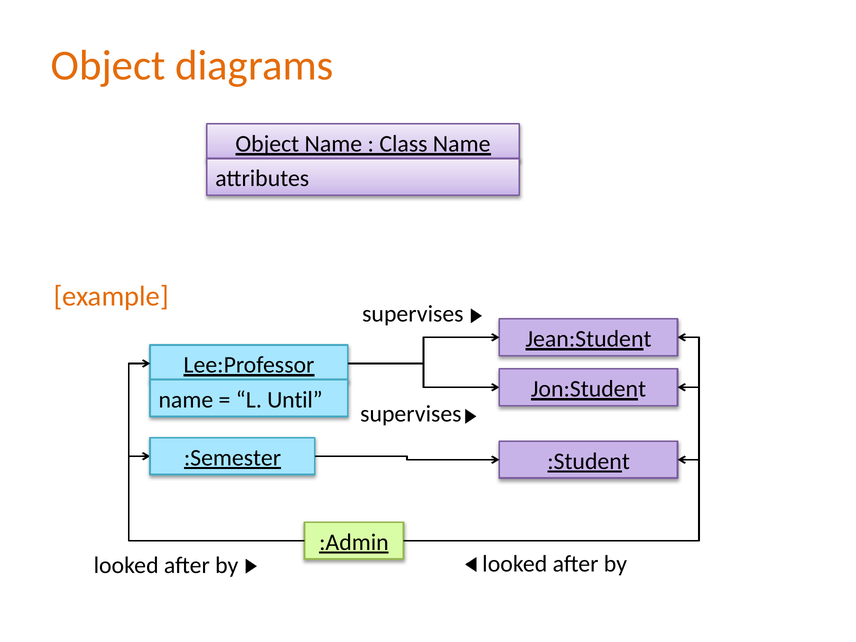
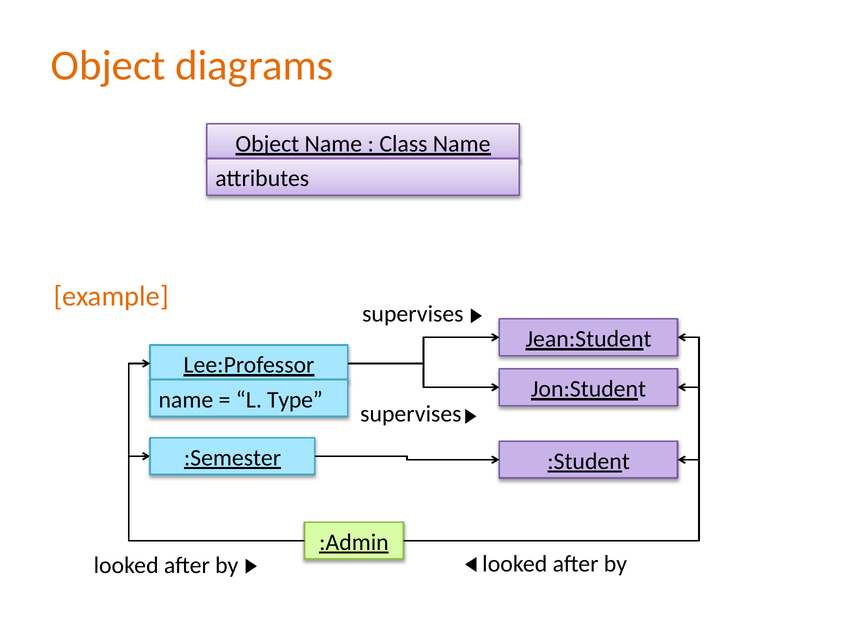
Until: Until -> Type
